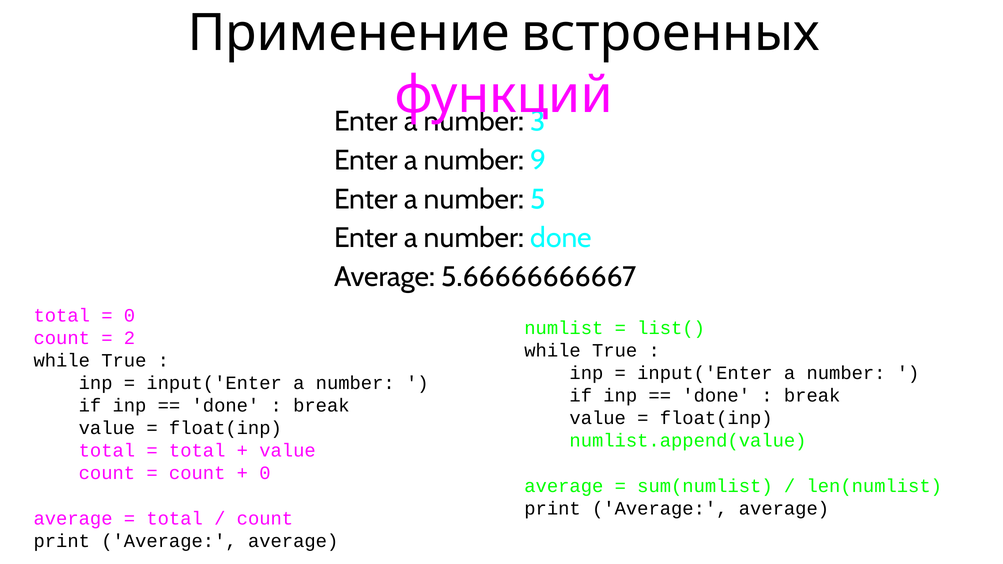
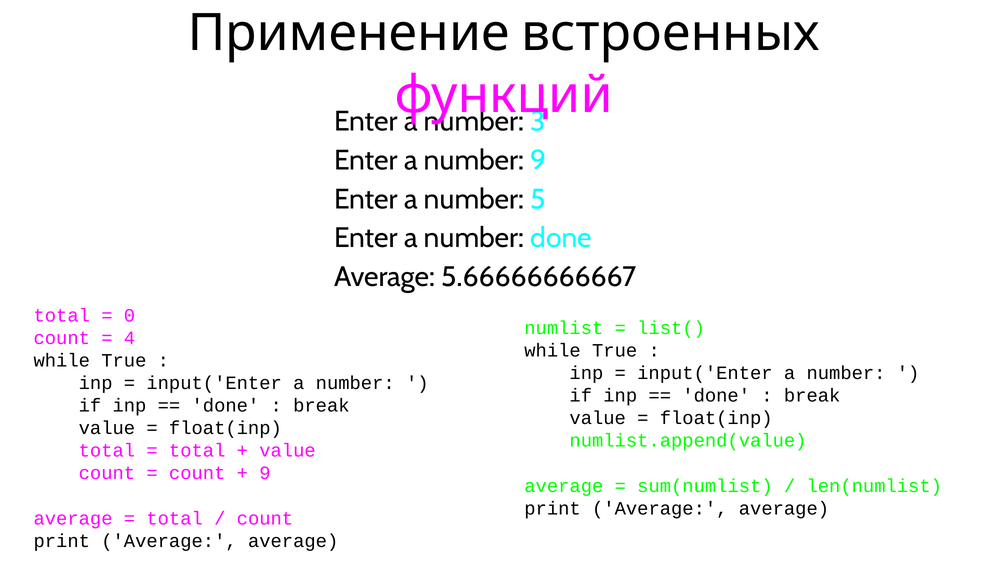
2: 2 -> 4
0 at (265, 473): 0 -> 9
